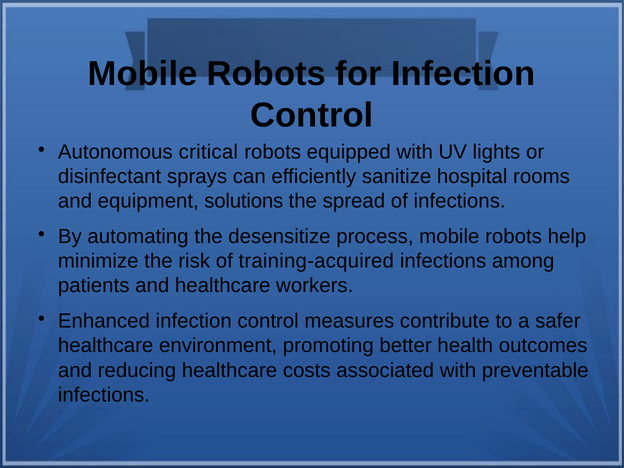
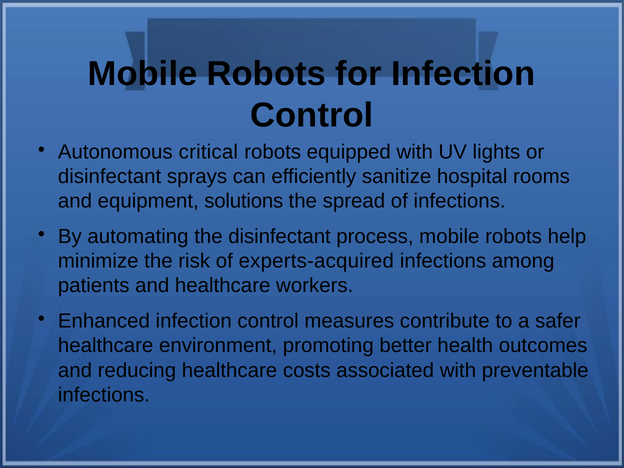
the desensitize: desensitize -> disinfectant
training-acquired: training-acquired -> experts-acquired
